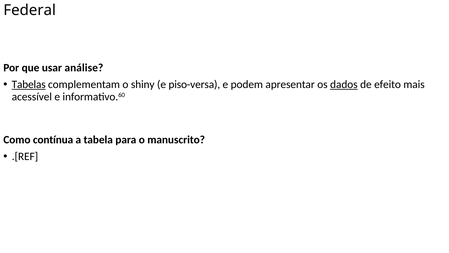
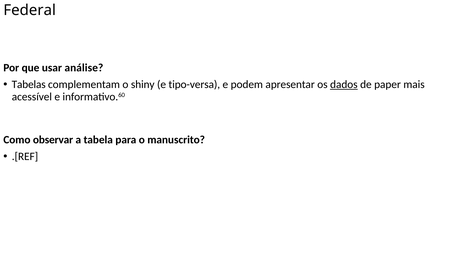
Tabelas underline: present -> none
piso-versa: piso-versa -> tipo-versa
efeito: efeito -> paper
contínua: contínua -> observar
